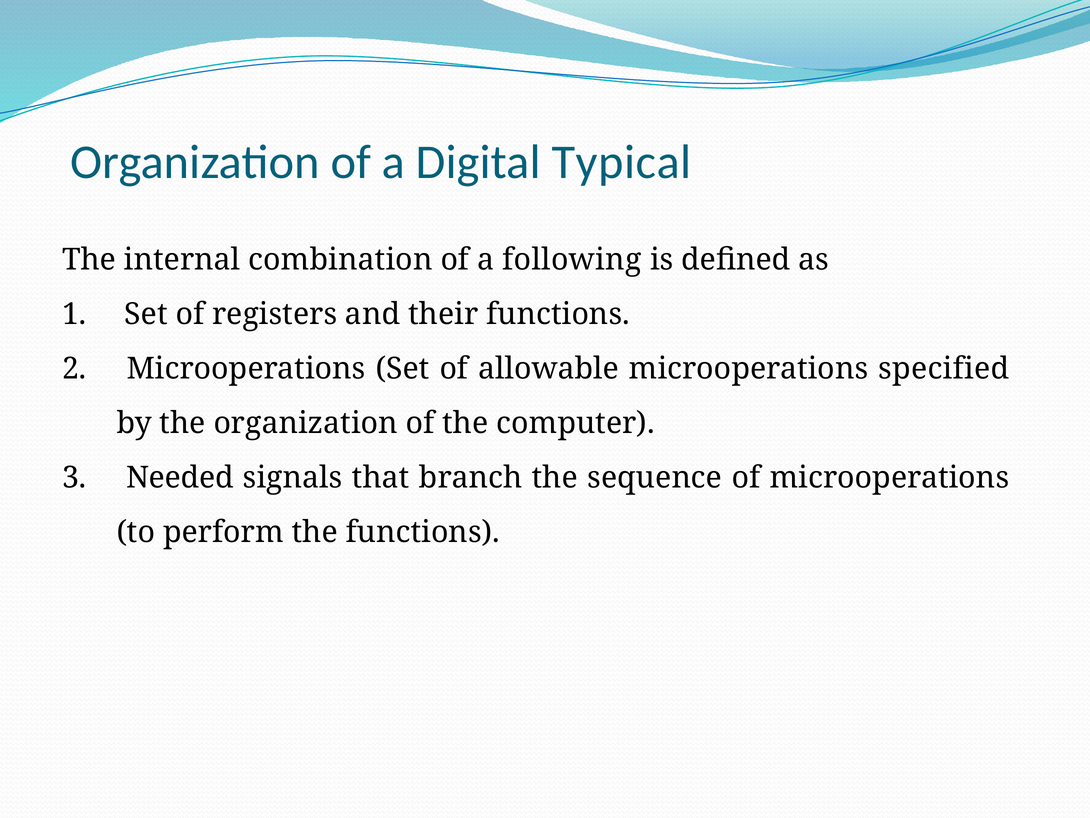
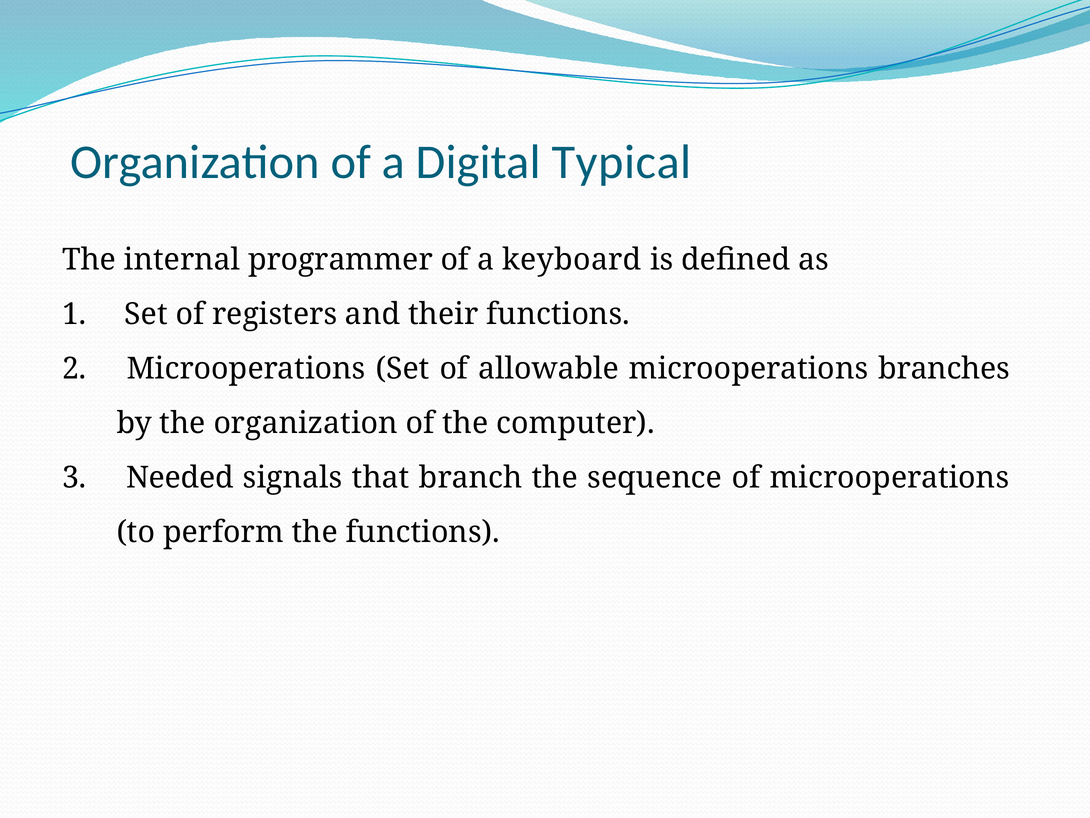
combination: combination -> programmer
following: following -> keyboard
specified: specified -> branches
